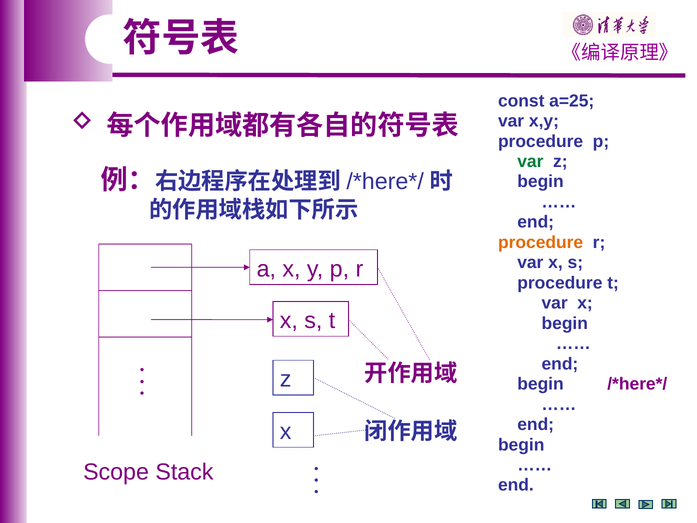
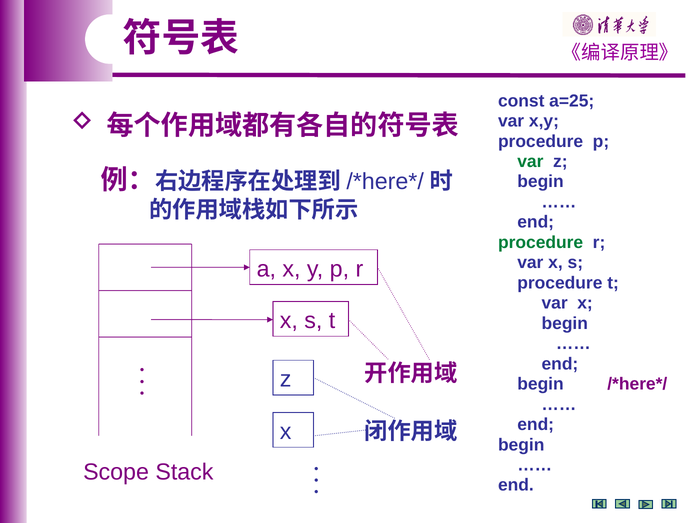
procedure at (541, 242) colour: orange -> green
